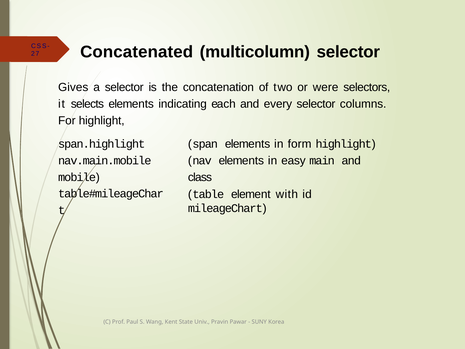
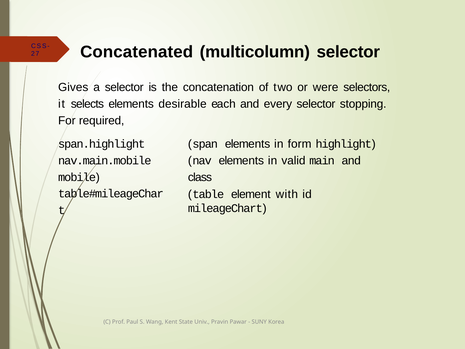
indicating: indicating -> desirable
columns: columns -> stopping
For highlight: highlight -> required
easy: easy -> valid
